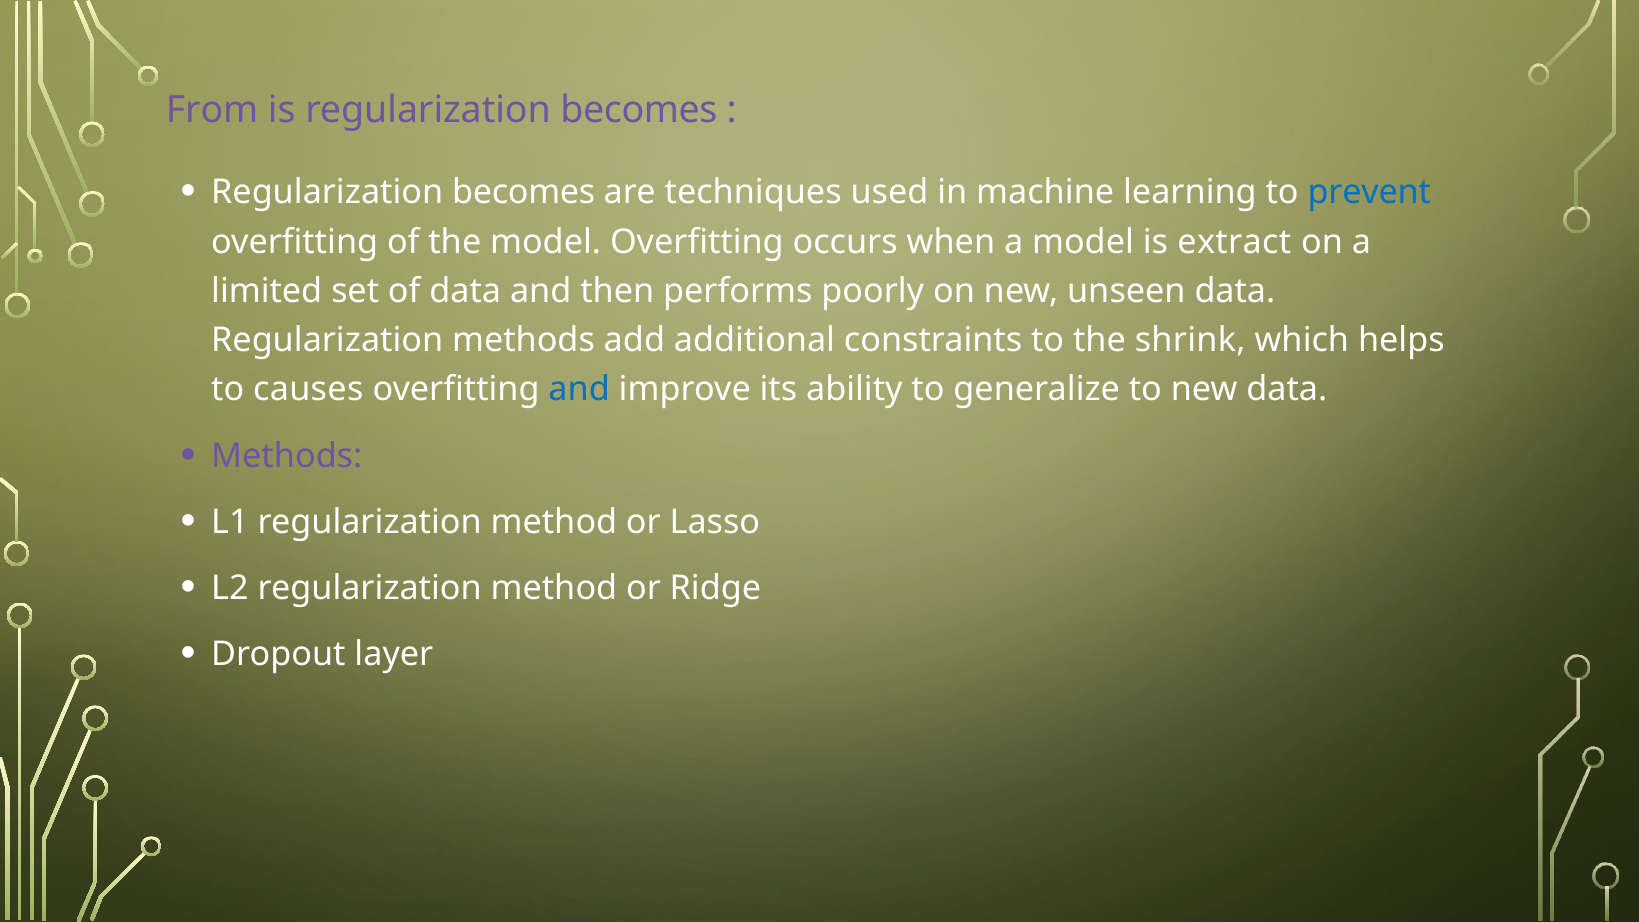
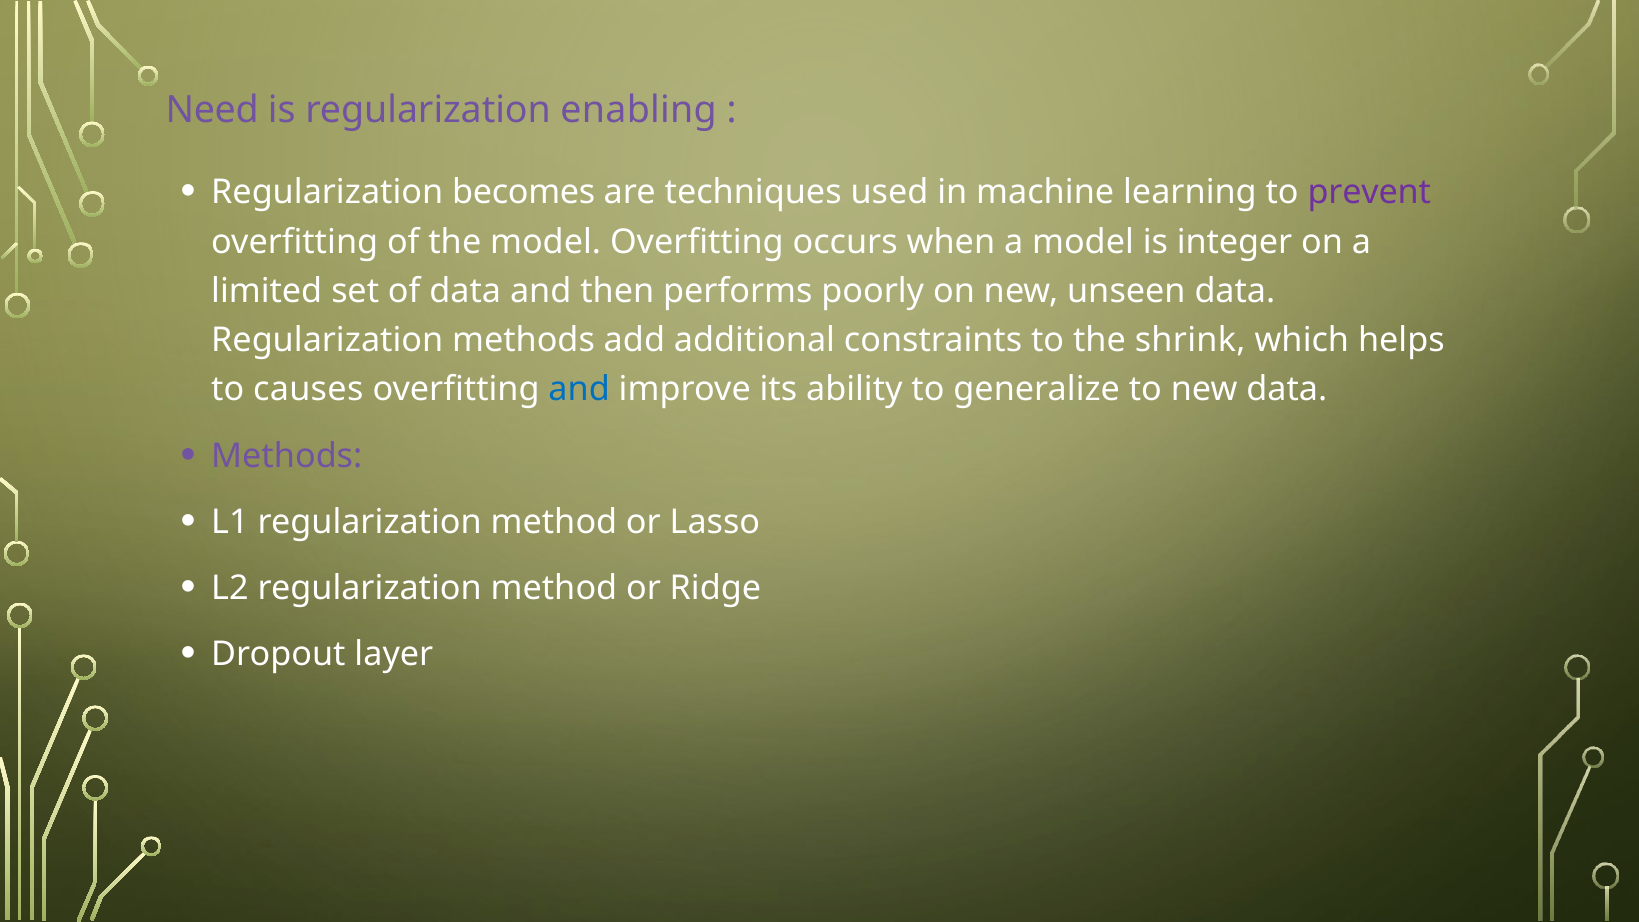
From: From -> Need
is regularization becomes: becomes -> enabling
prevent colour: blue -> purple
extract: extract -> integer
